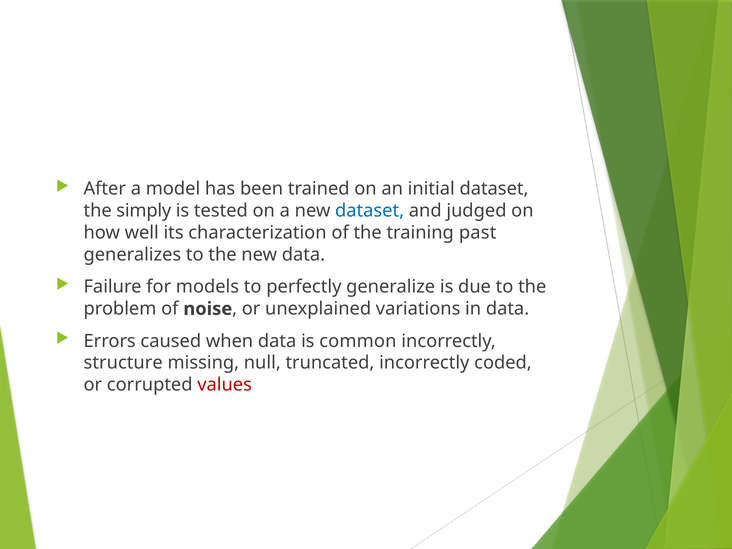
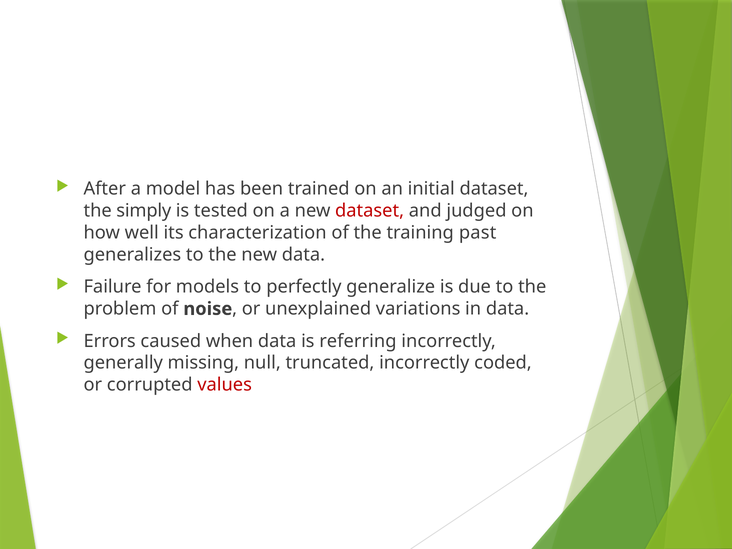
dataset at (370, 211) colour: blue -> red
common: common -> referring
structure: structure -> generally
